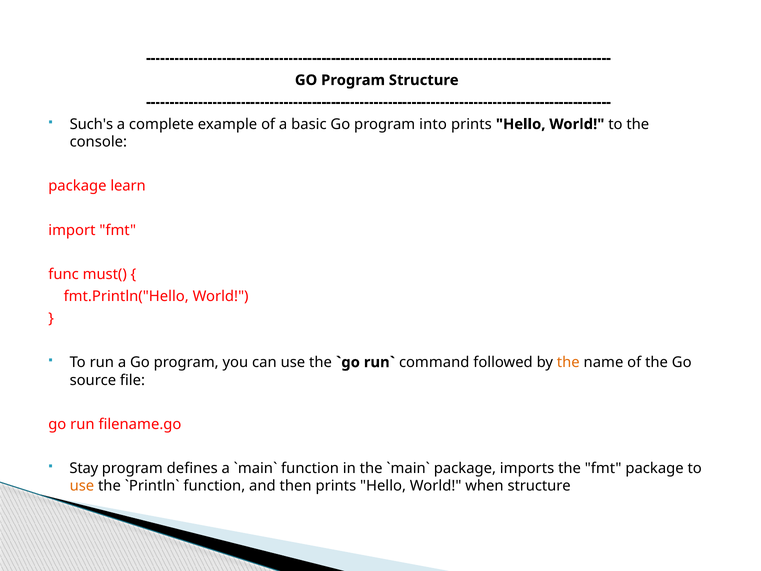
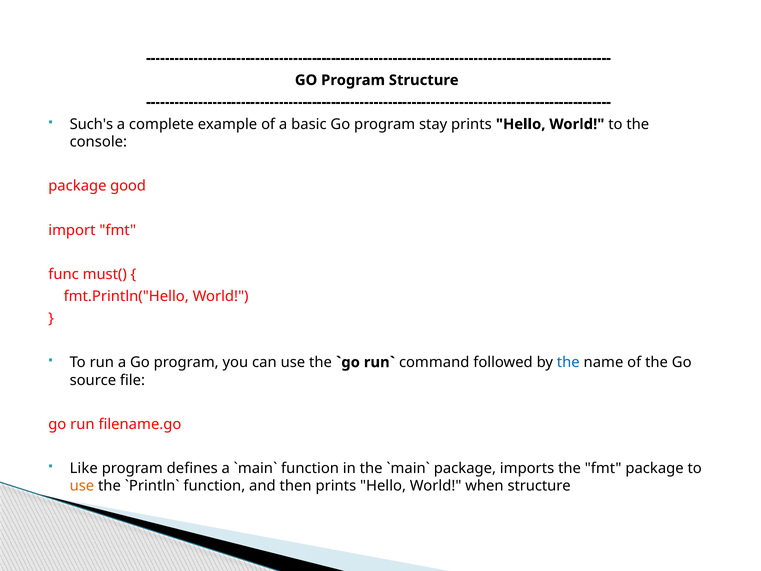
into: into -> stay
learn: learn -> good
the at (568, 362) colour: orange -> blue
Stay: Stay -> Like
